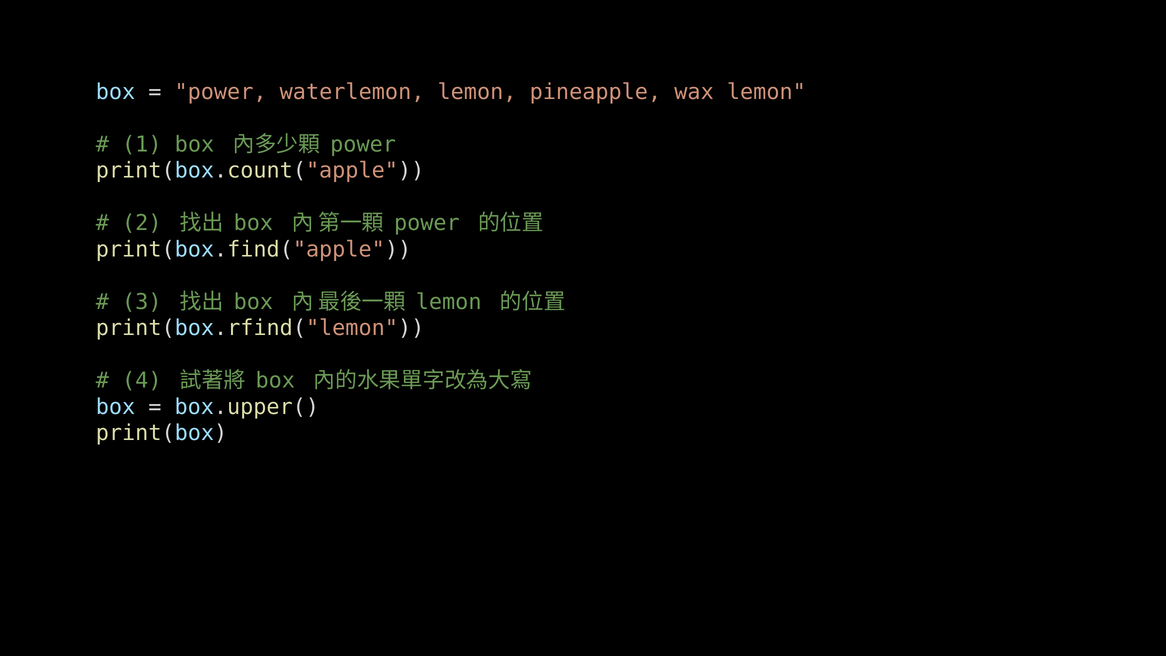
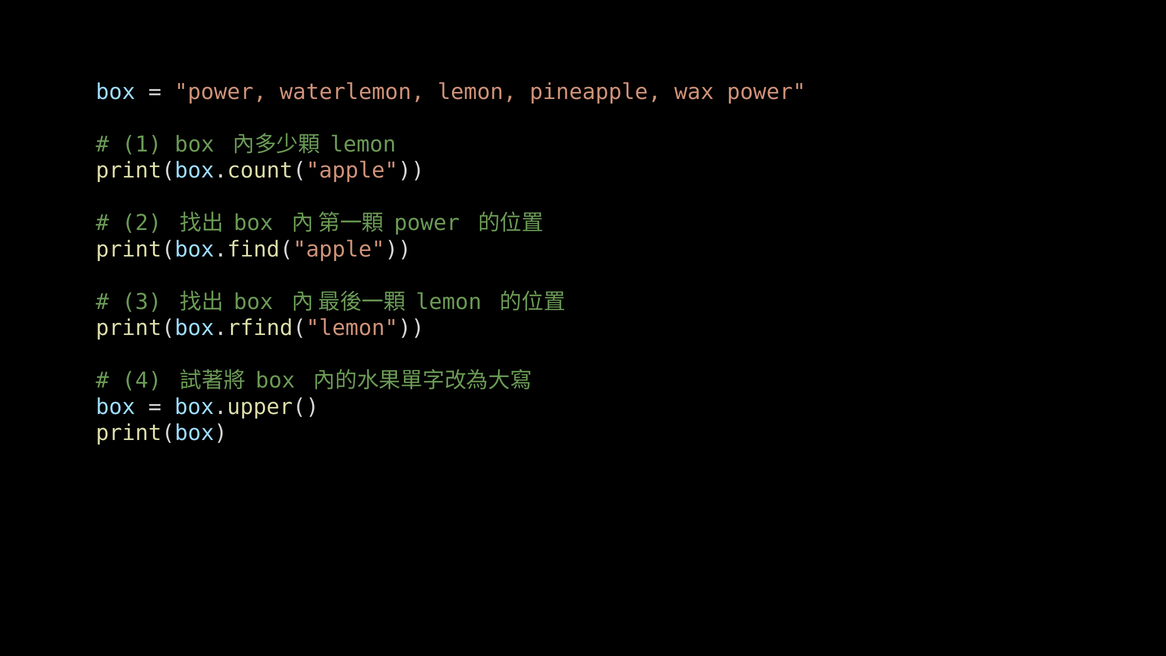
wax lemon: lemon -> power
power at (363, 145): power -> lemon
